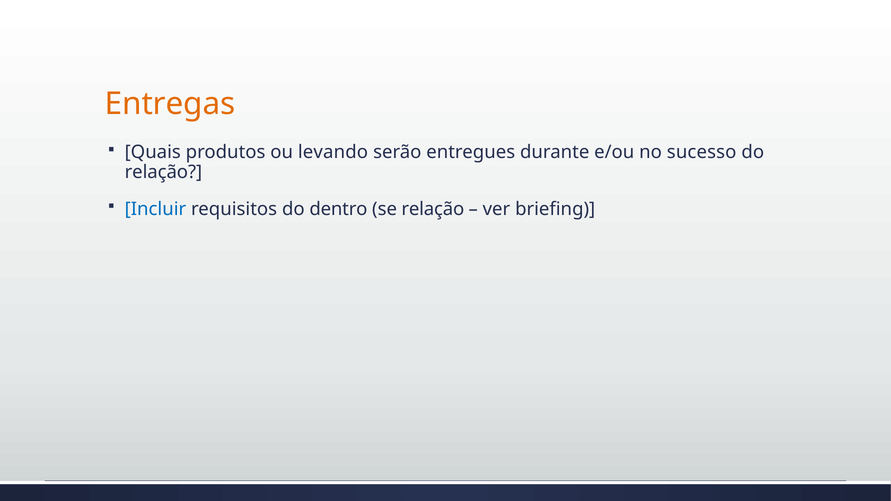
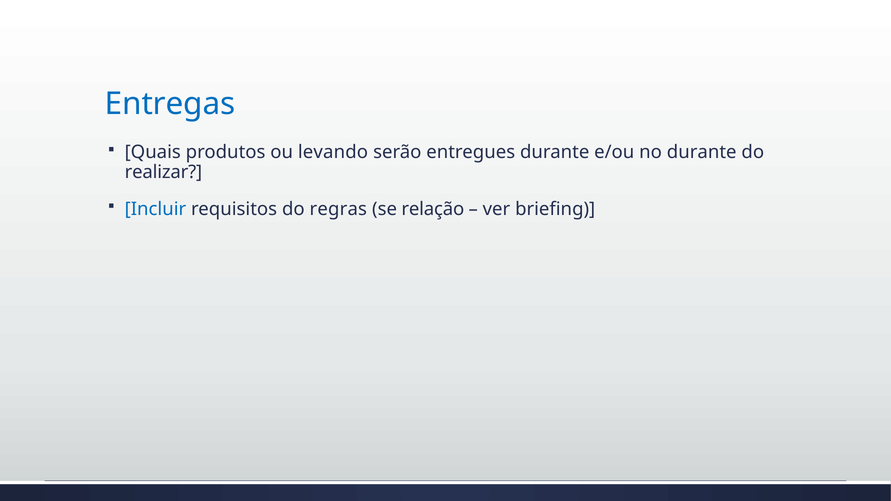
Entregas colour: orange -> blue
no sucesso: sucesso -> durante
relação at (163, 172): relação -> realizar
dentro: dentro -> regras
